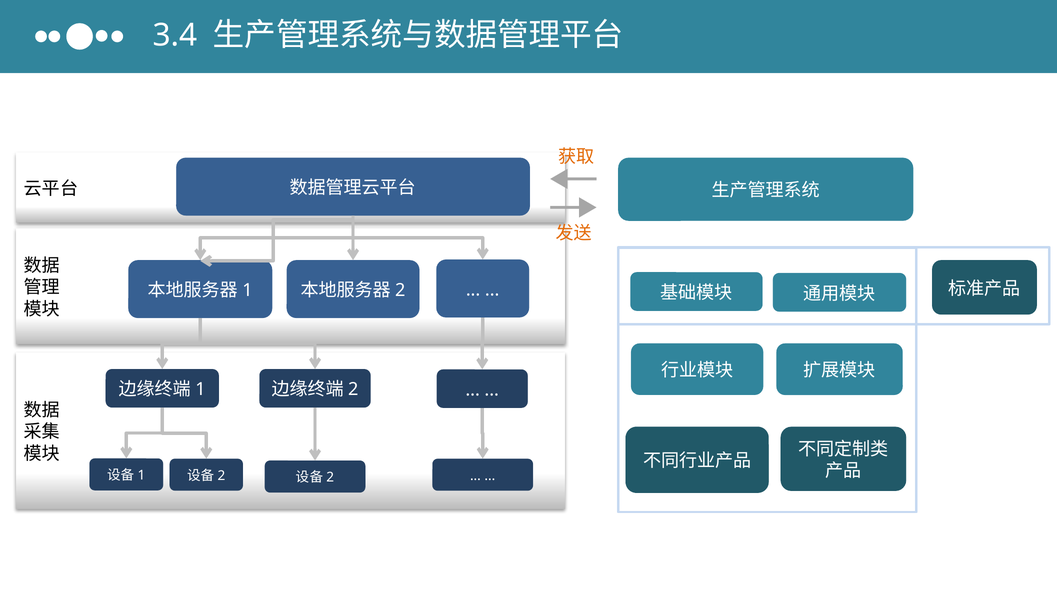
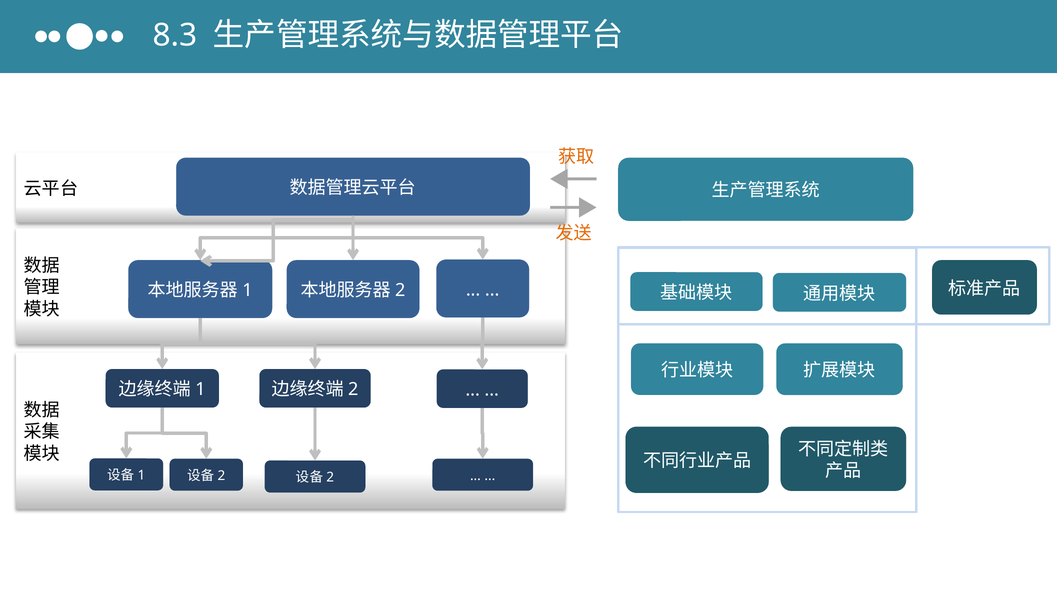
3.4: 3.4 -> 8.3
